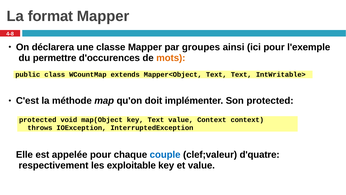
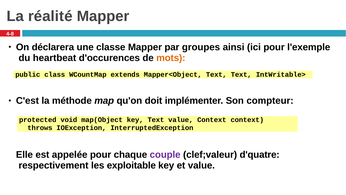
format: format -> réalité
permettre: permettre -> heartbeat
Son protected: protected -> compteur
couple colour: blue -> purple
